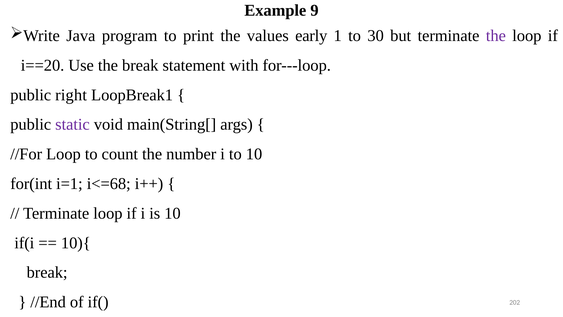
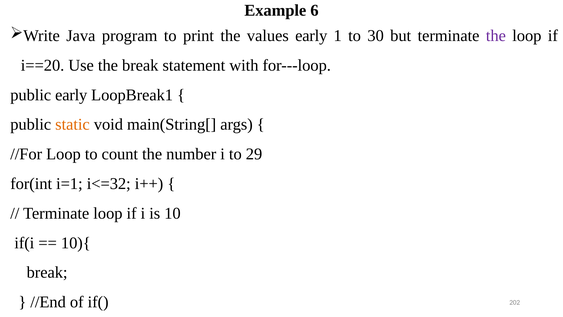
9: 9 -> 6
public right: right -> early
static colour: purple -> orange
to 10: 10 -> 29
i<=68: i<=68 -> i<=32
